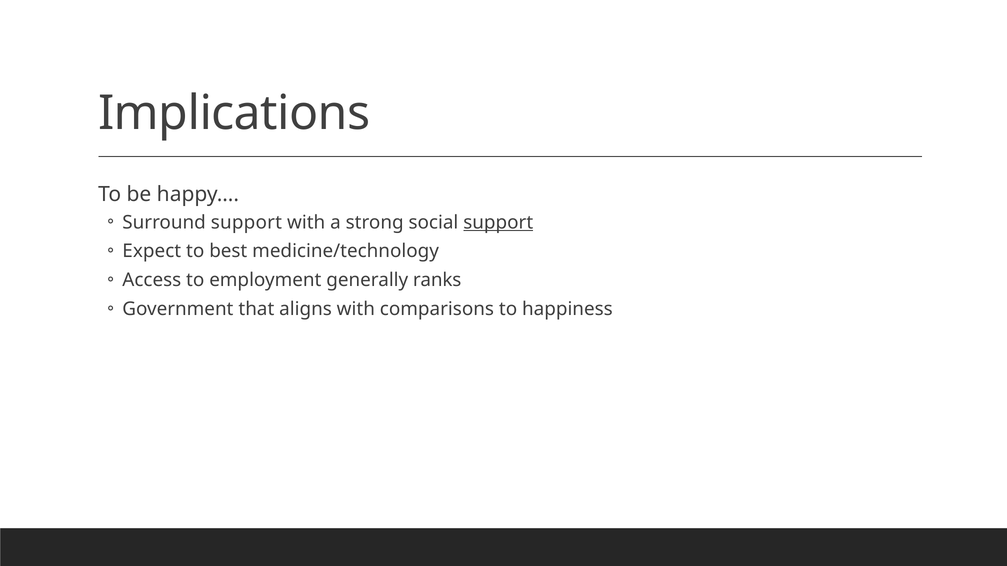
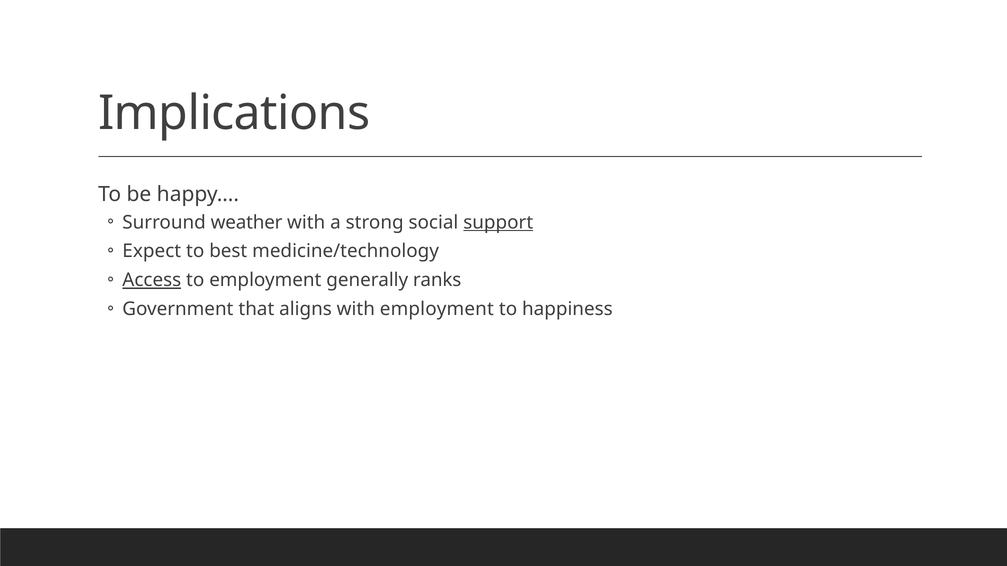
Surround support: support -> weather
Access underline: none -> present
with comparisons: comparisons -> employment
